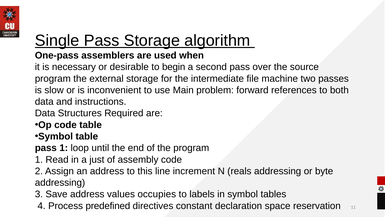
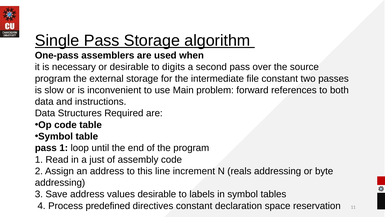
begin: begin -> digits
file machine: machine -> constant
values occupies: occupies -> desirable
